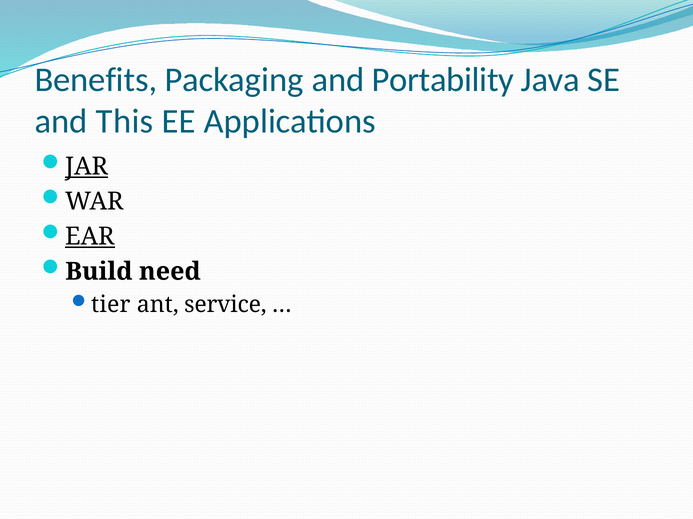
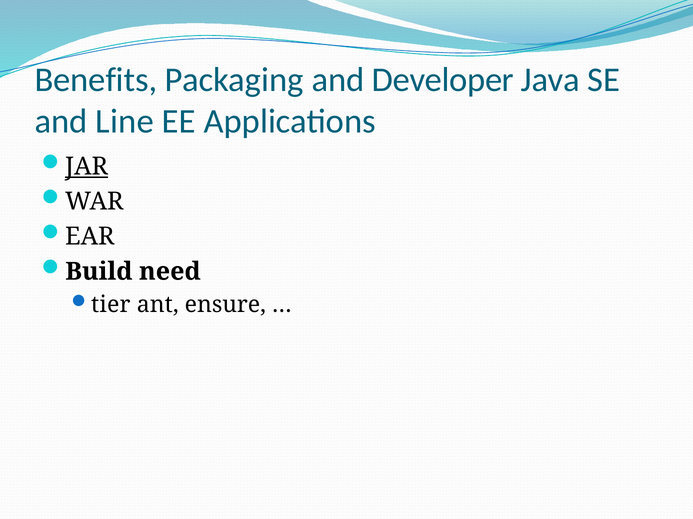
Portability: Portability -> Developer
This: This -> Line
EAR underline: present -> none
service: service -> ensure
